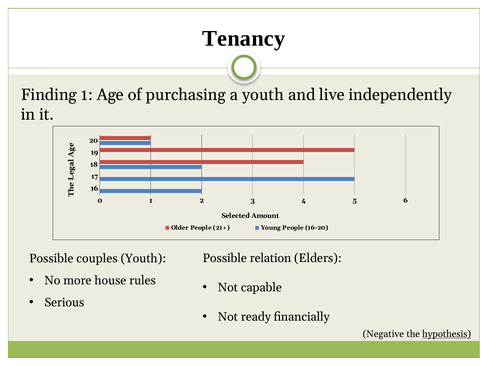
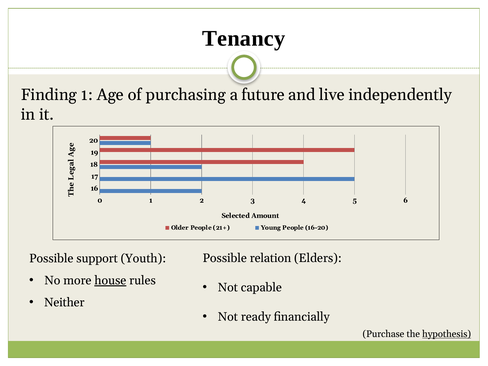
a youth: youth -> future
couples: couples -> support
house underline: none -> present
Serious: Serious -> Neither
Negative: Negative -> Purchase
